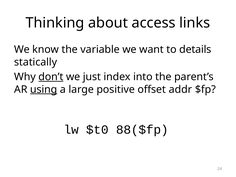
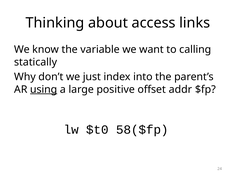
details: details -> calling
don’t underline: present -> none
88($fp: 88($fp -> 58($fp
